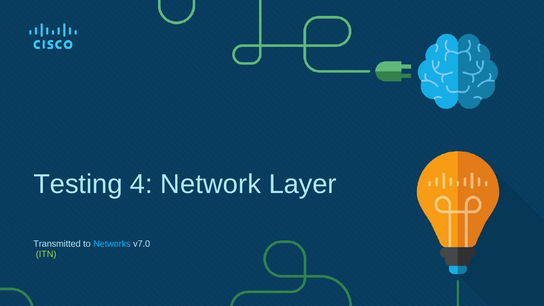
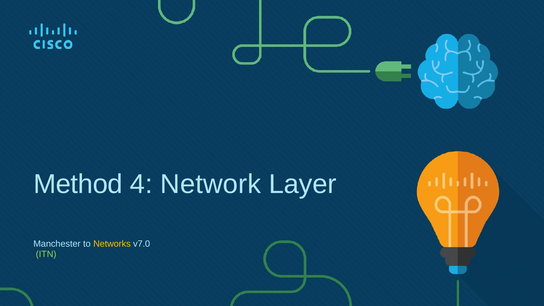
Testing: Testing -> Method
Transmitted: Transmitted -> Manchester
Networks colour: light blue -> yellow
